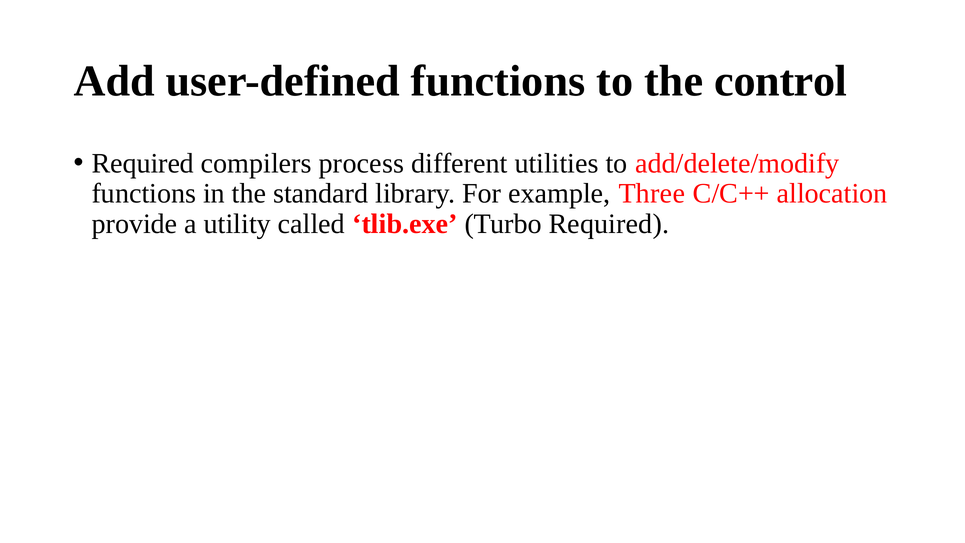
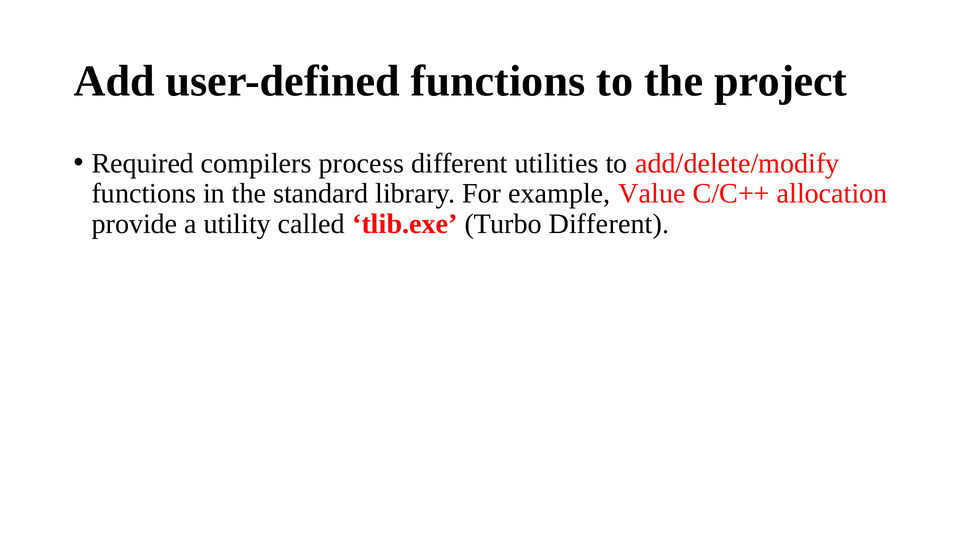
control: control -> project
Three: Three -> Value
Turbo Required: Required -> Different
